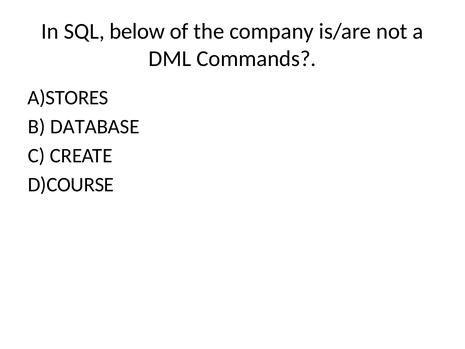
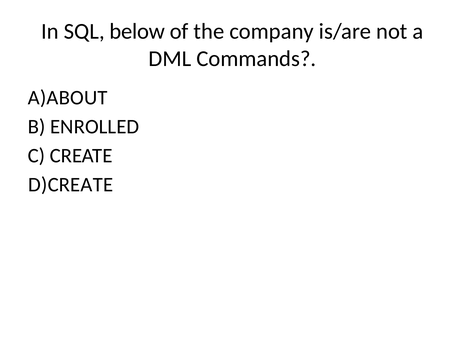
A)STORES: A)STORES -> A)ABOUT
DATABASE: DATABASE -> ENROLLED
D)COURSE: D)COURSE -> D)CREATE
